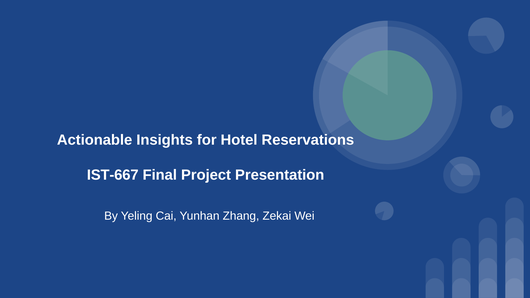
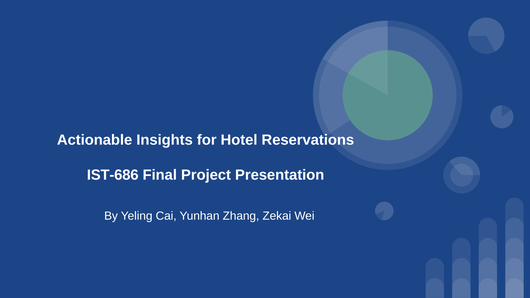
IST-667: IST-667 -> IST-686
